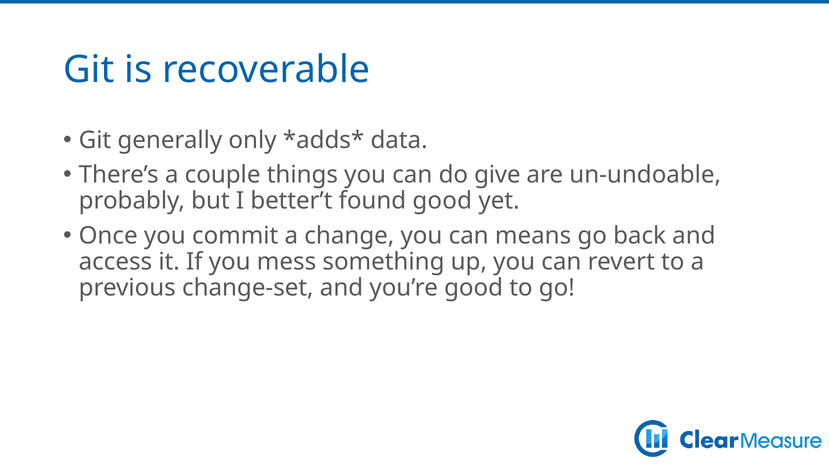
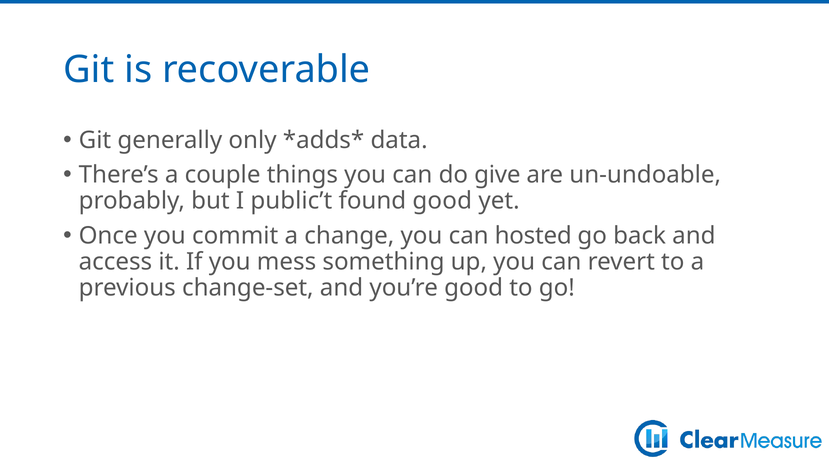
better’t: better’t -> public’t
means: means -> hosted
